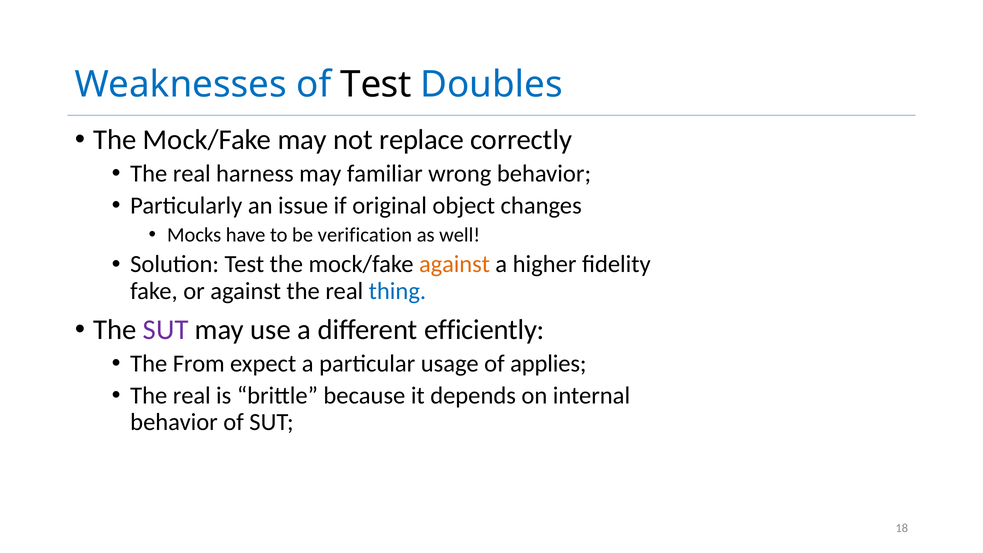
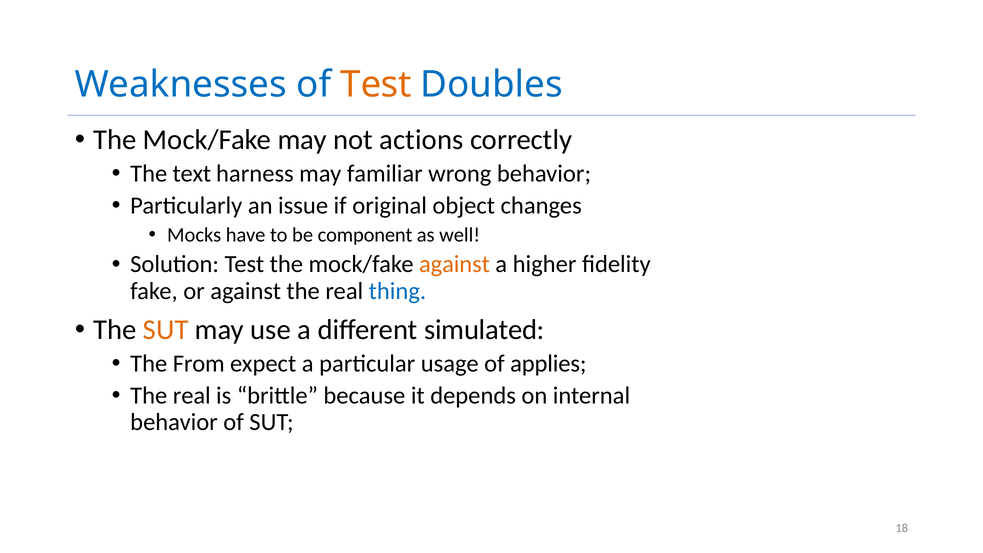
Test at (376, 84) colour: black -> orange
replace: replace -> actions
real at (192, 174): real -> text
verification: verification -> component
SUT at (166, 330) colour: purple -> orange
efficiently: efficiently -> simulated
